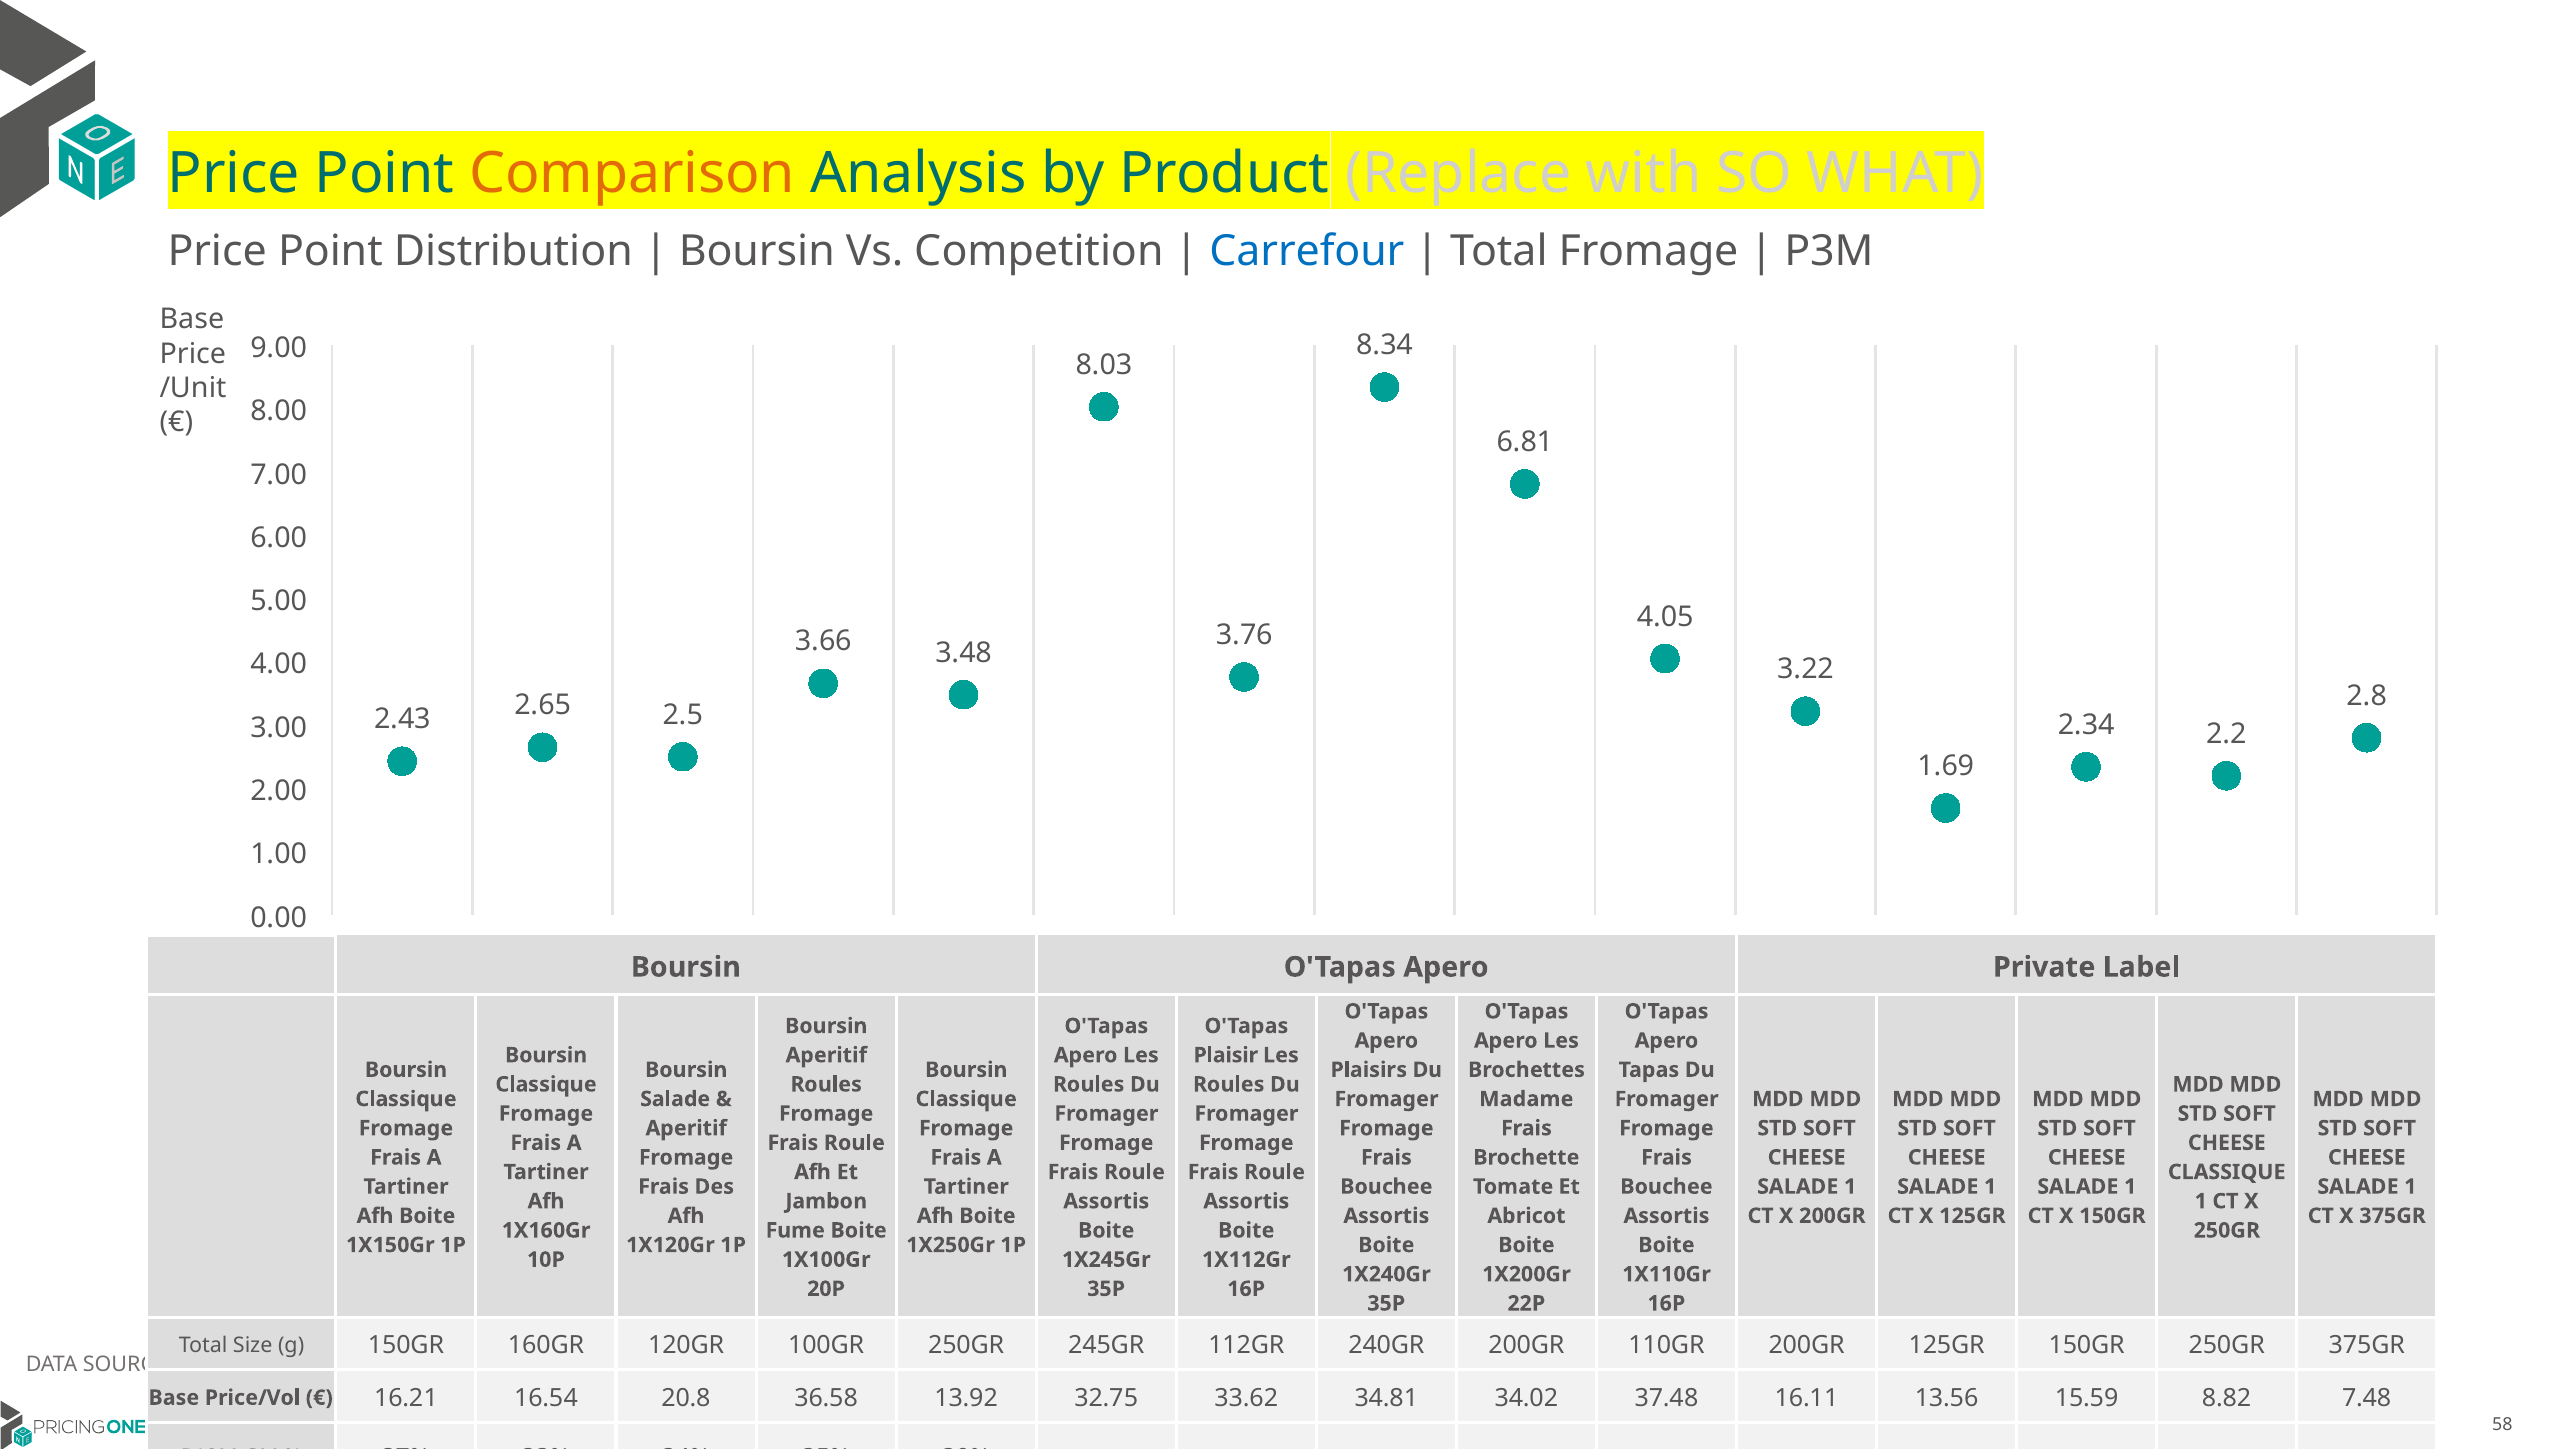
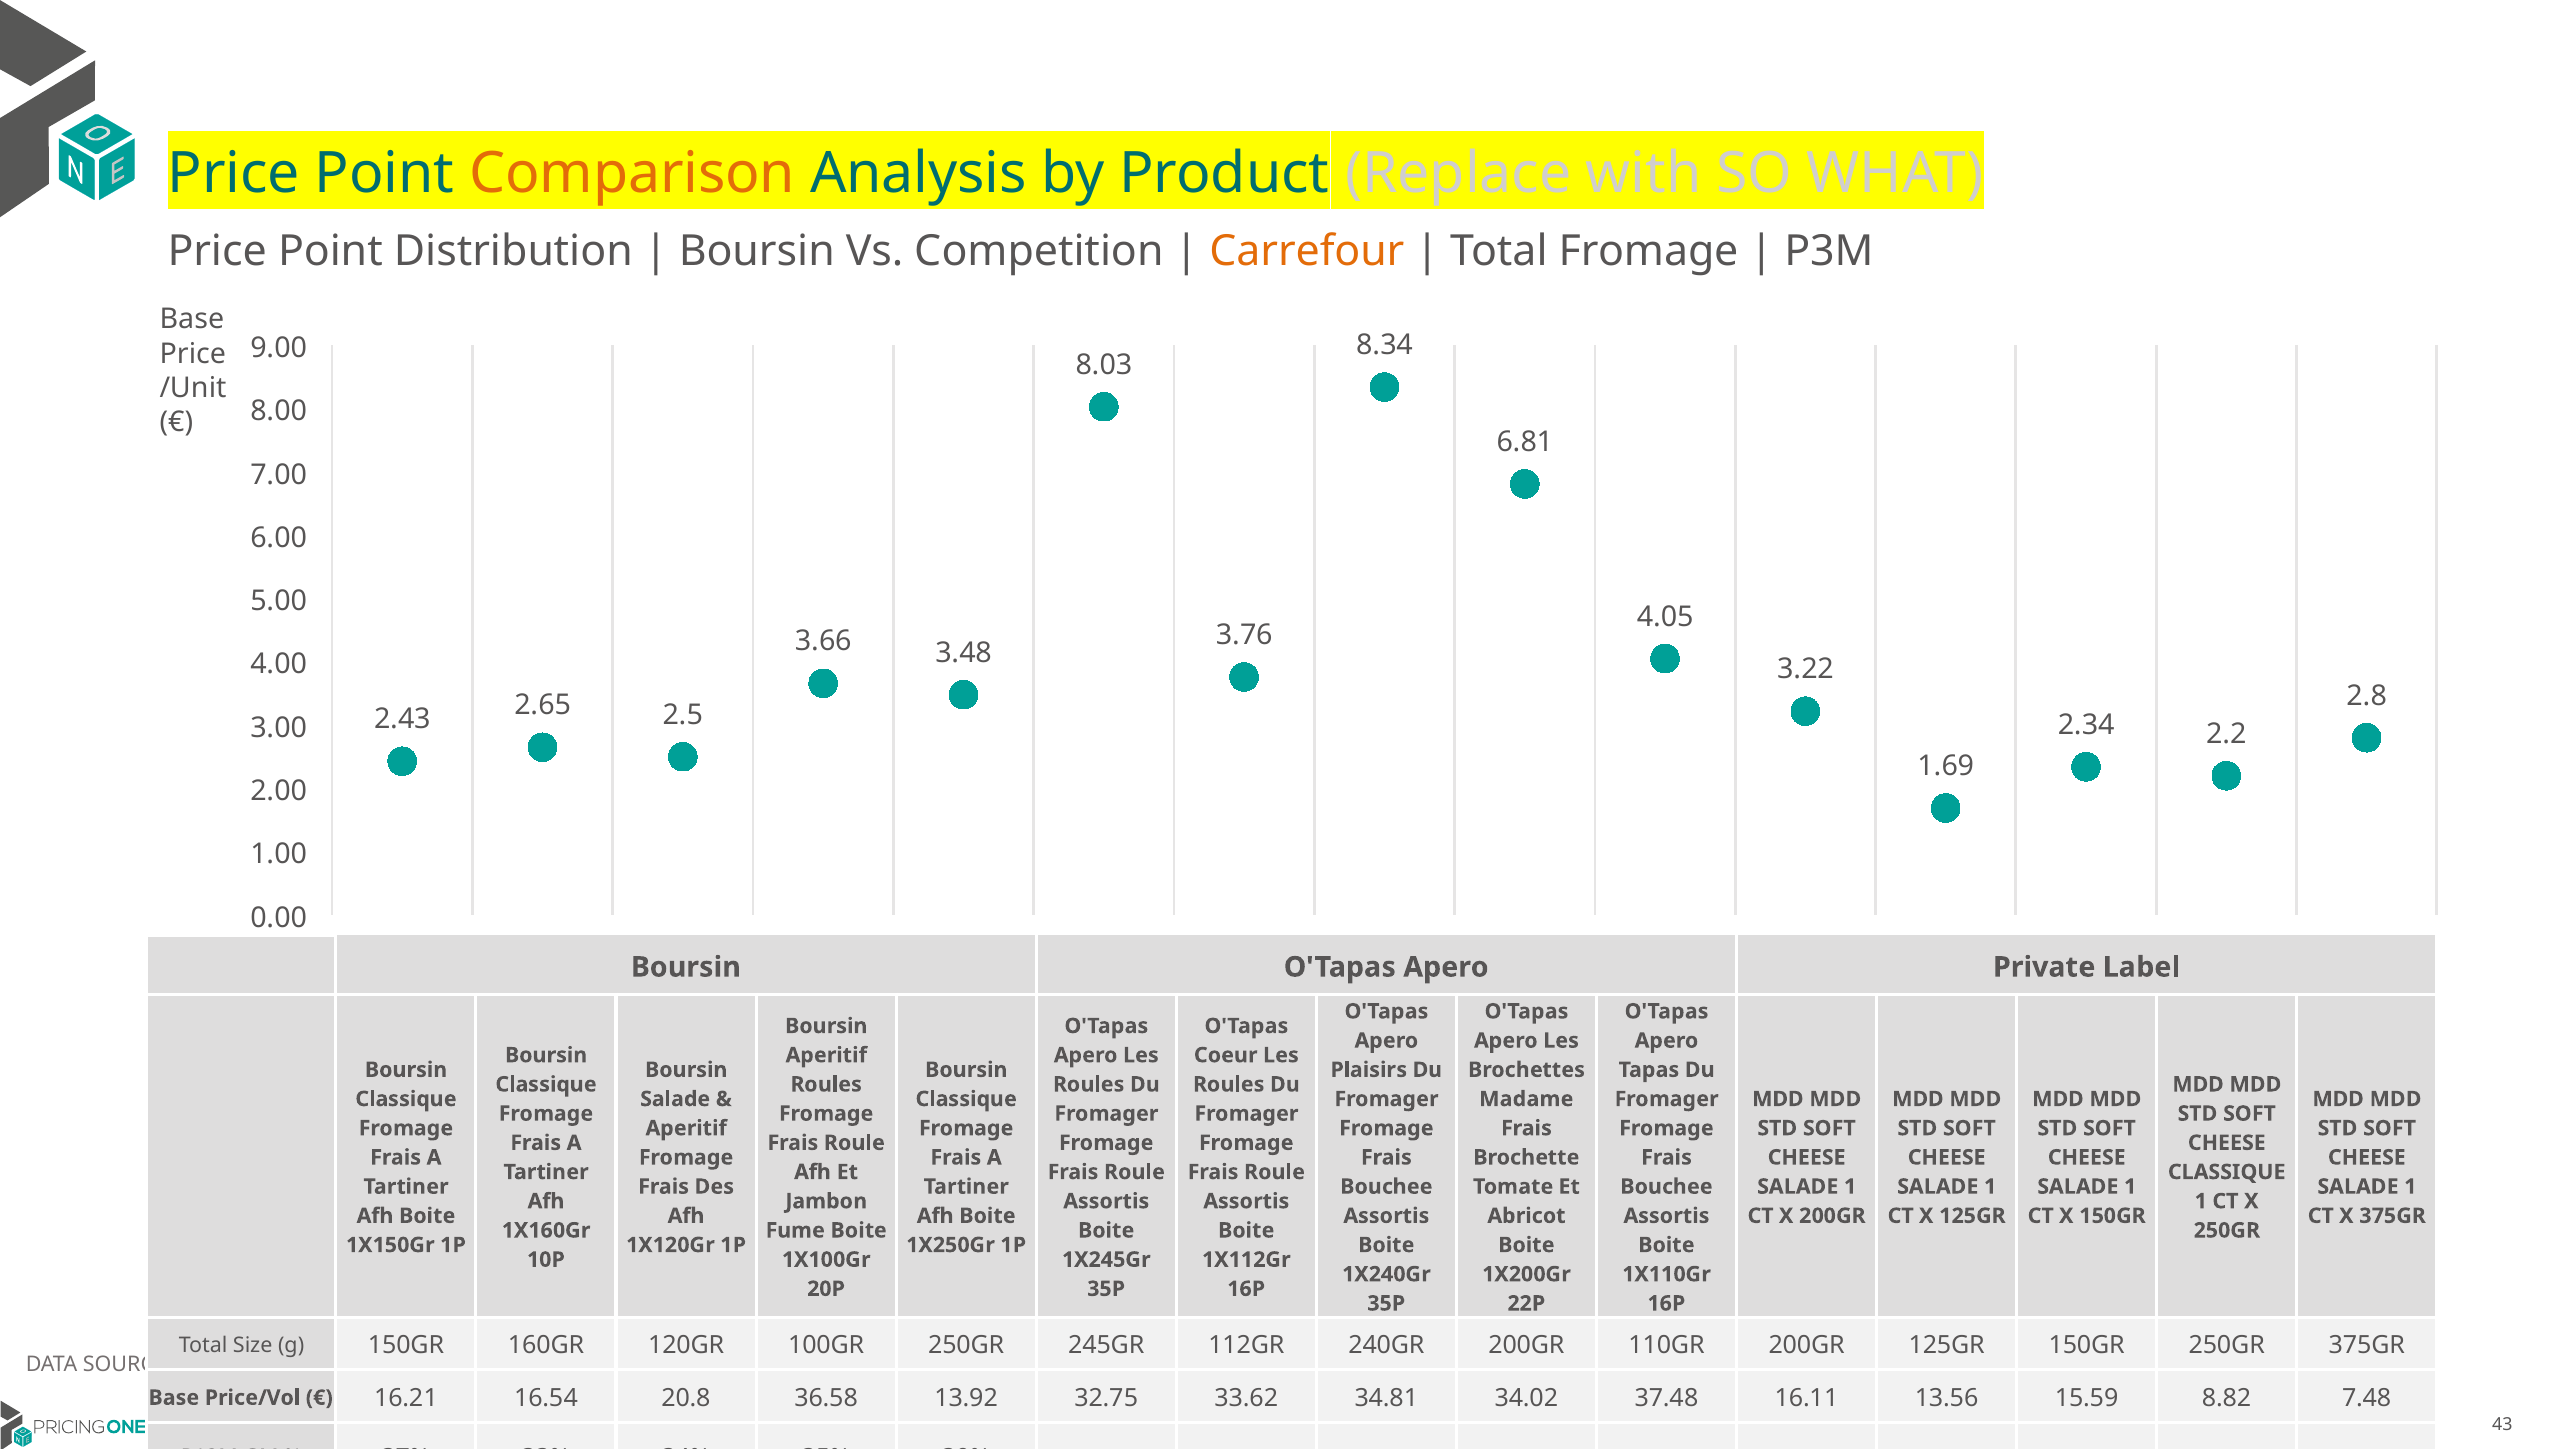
Carrefour colour: blue -> orange
Plaisir: Plaisir -> Coeur
58: 58 -> 43
